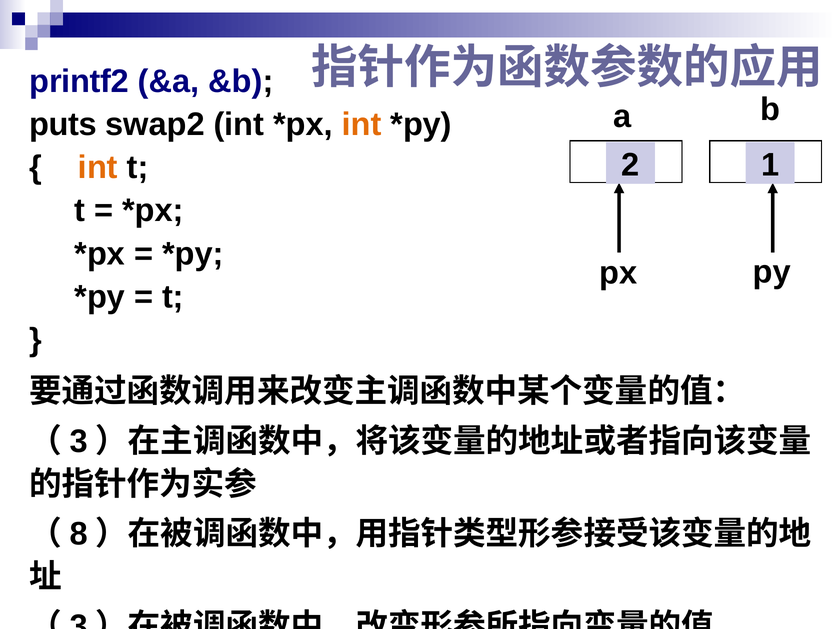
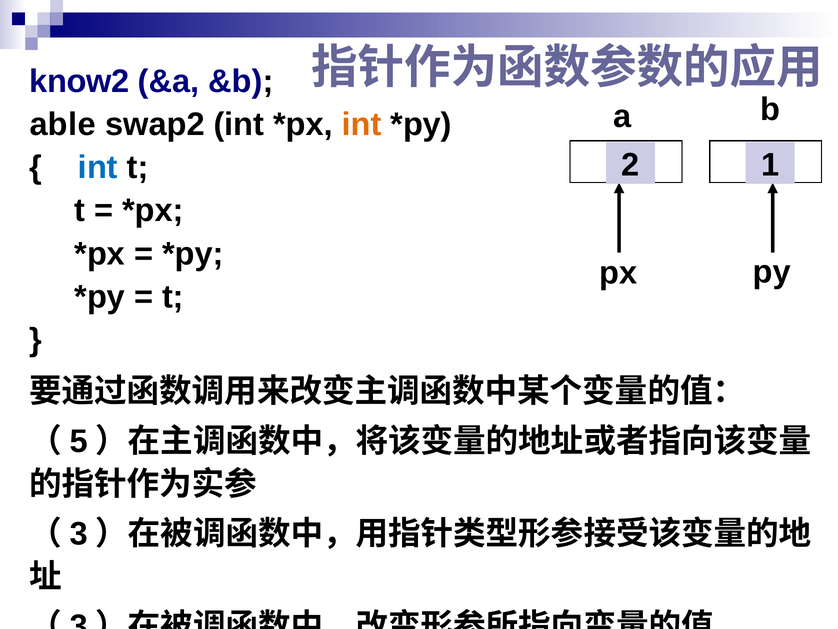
printf2: printf2 -> know2
puts: puts -> able
int at (98, 168) colour: orange -> blue
3 at (79, 441): 3 -> 5
8 at (79, 534): 8 -> 3
